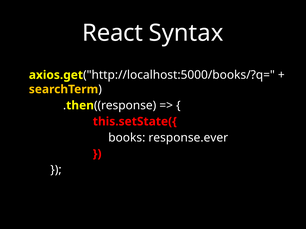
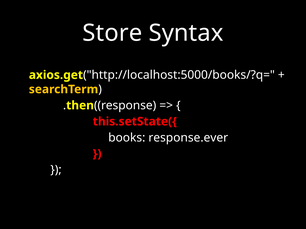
React: React -> Store
